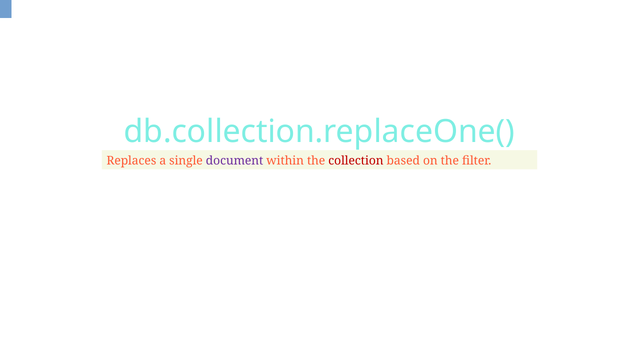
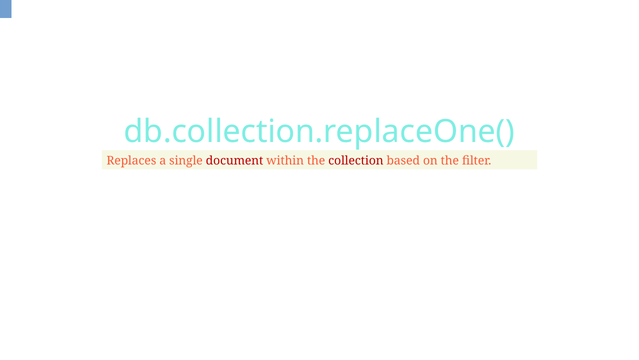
document colour: purple -> red
